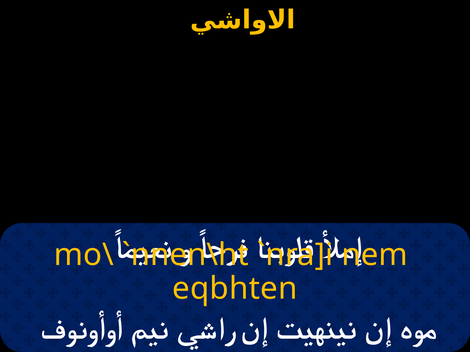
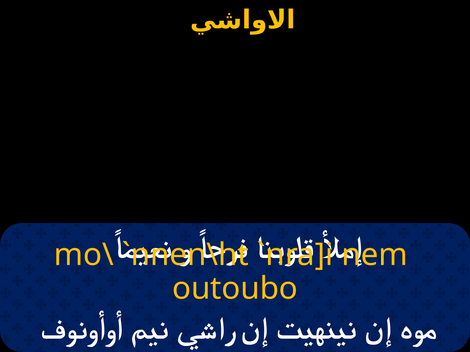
eqbhten: eqbhten -> outoubo
